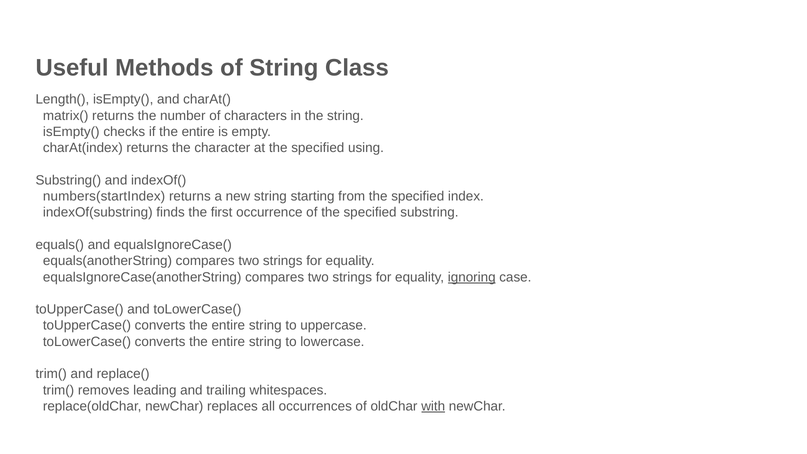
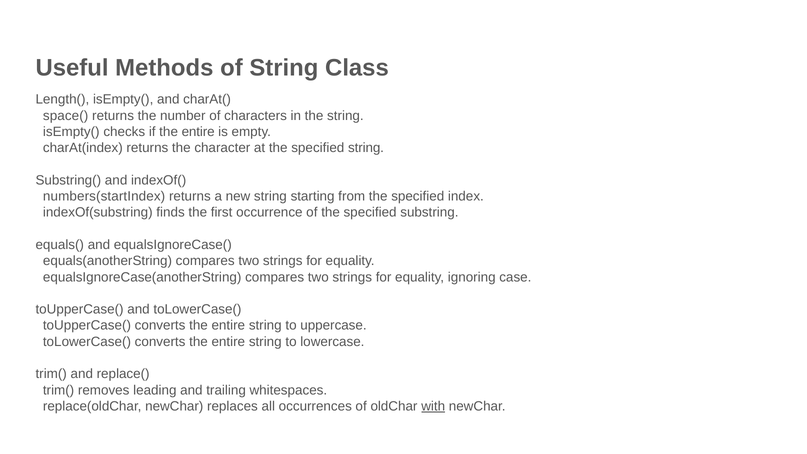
matrix(: matrix( -> space(
specified using: using -> string
ignoring underline: present -> none
